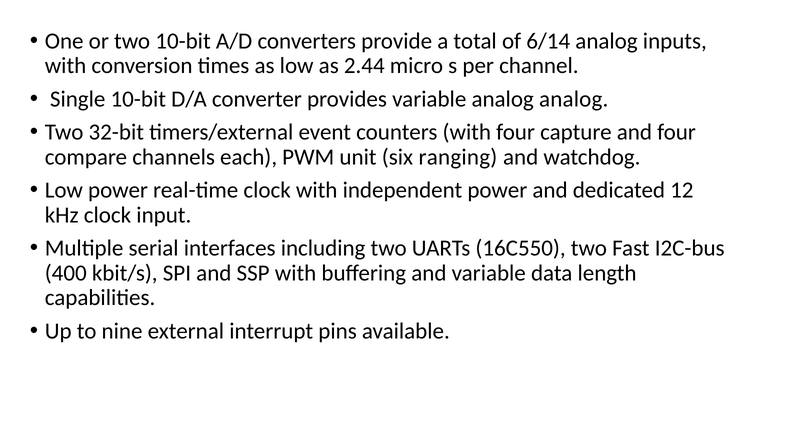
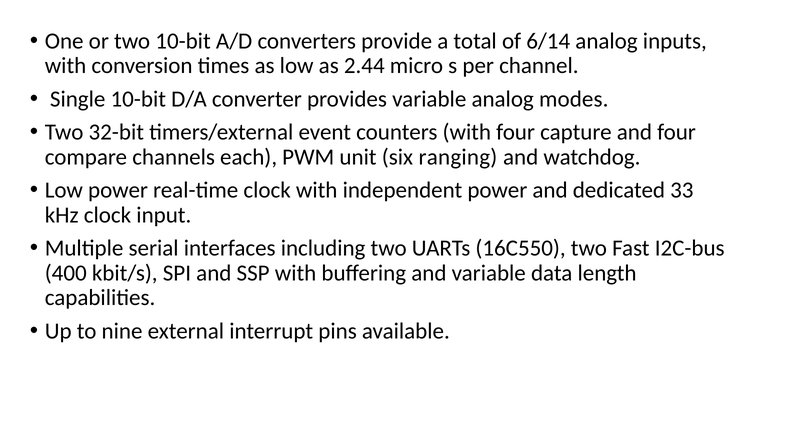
analog analog: analog -> modes
12: 12 -> 33
